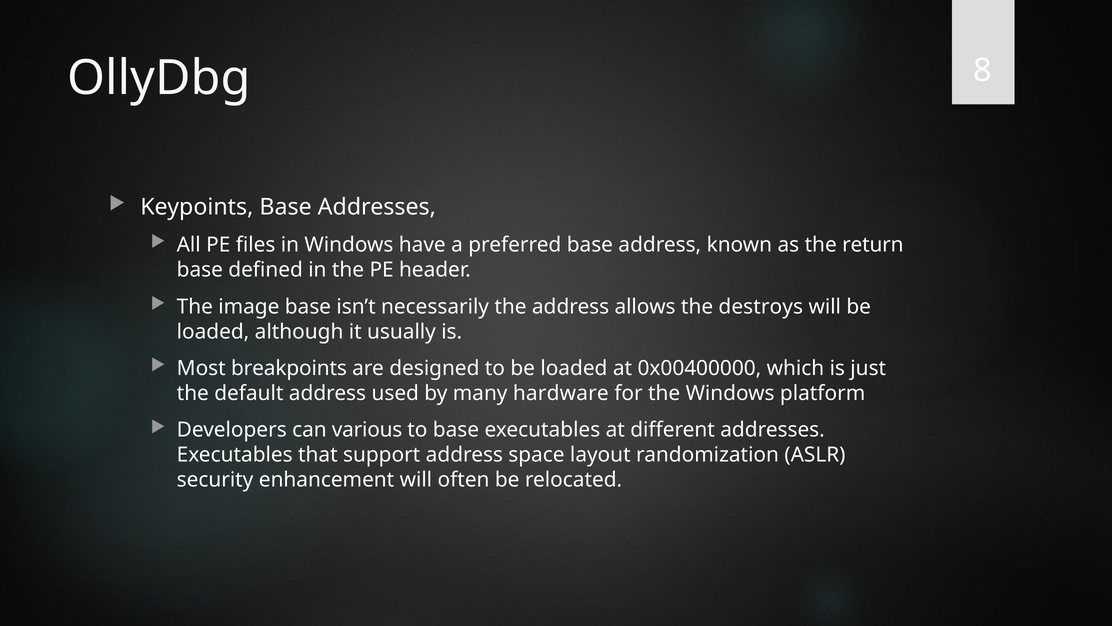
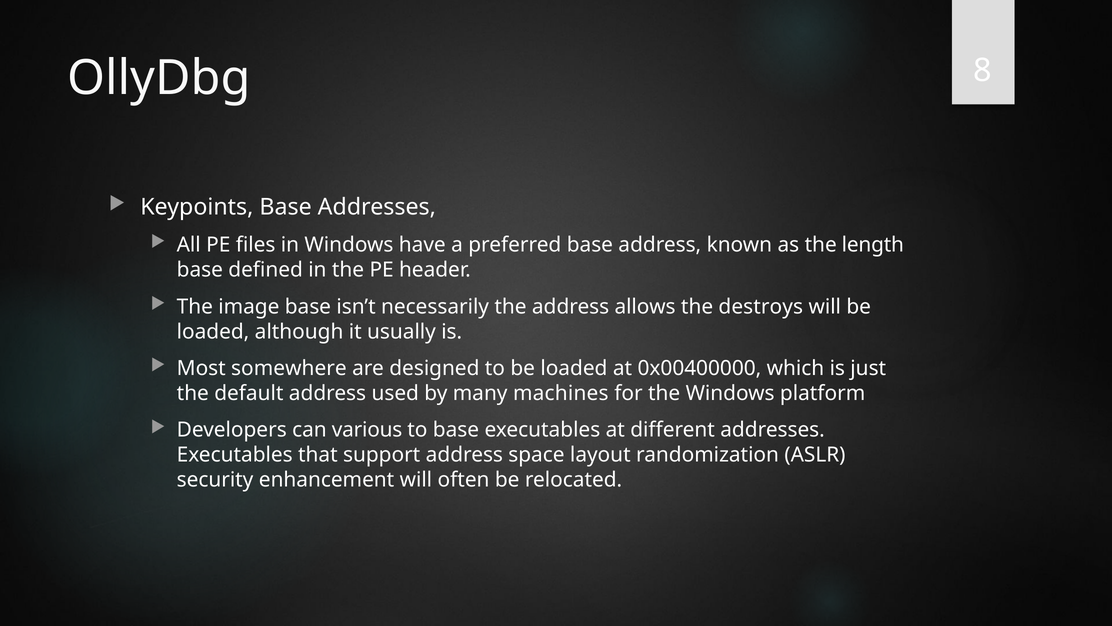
return: return -> length
breakpoints: breakpoints -> somewhere
hardware: hardware -> machines
